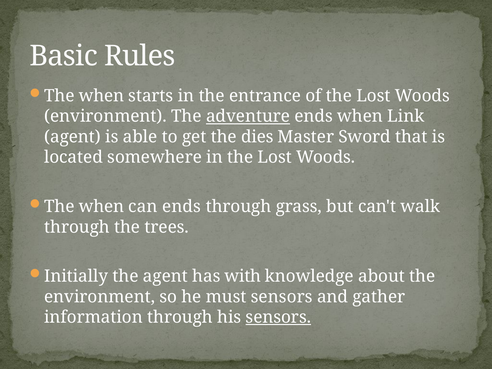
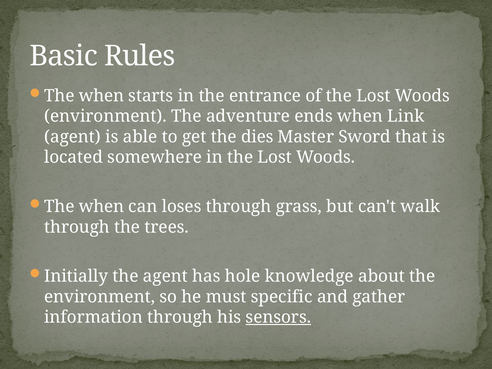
adventure underline: present -> none
can ends: ends -> loses
with: with -> hole
must sensors: sensors -> specific
